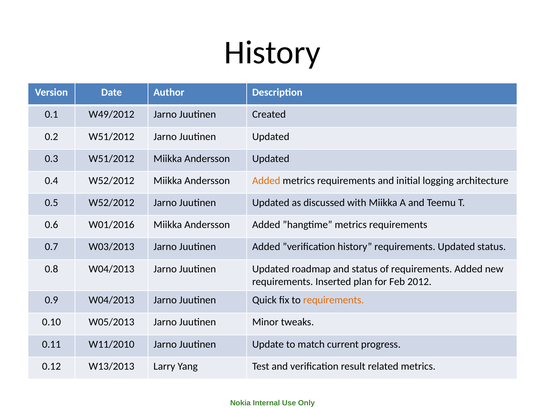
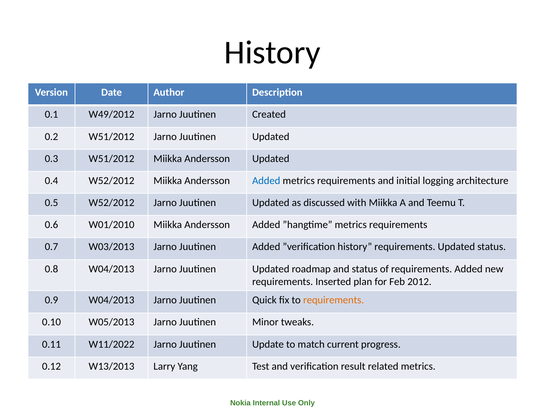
Added at (266, 181) colour: orange -> blue
W01/2016: W01/2016 -> W01/2010
W11/2010: W11/2010 -> W11/2022
